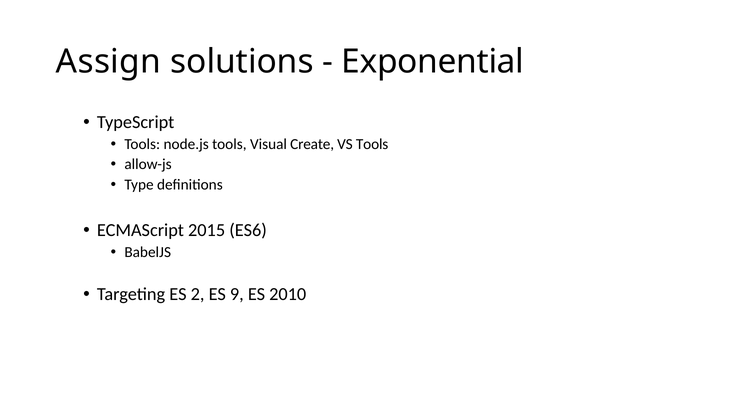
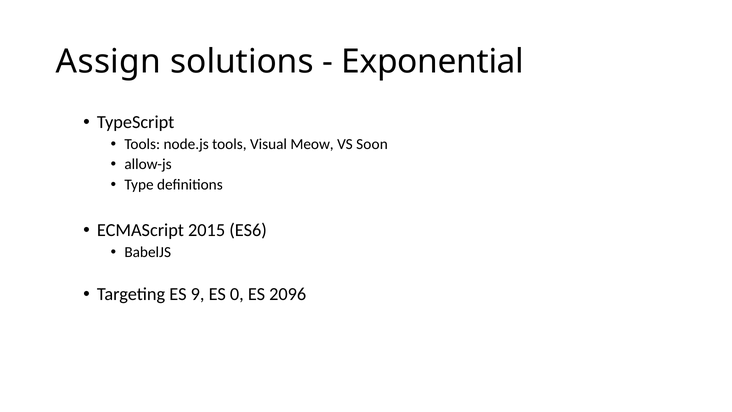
Create: Create -> Meow
VS Tools: Tools -> Soon
2: 2 -> 9
9: 9 -> 0
2010: 2010 -> 2096
